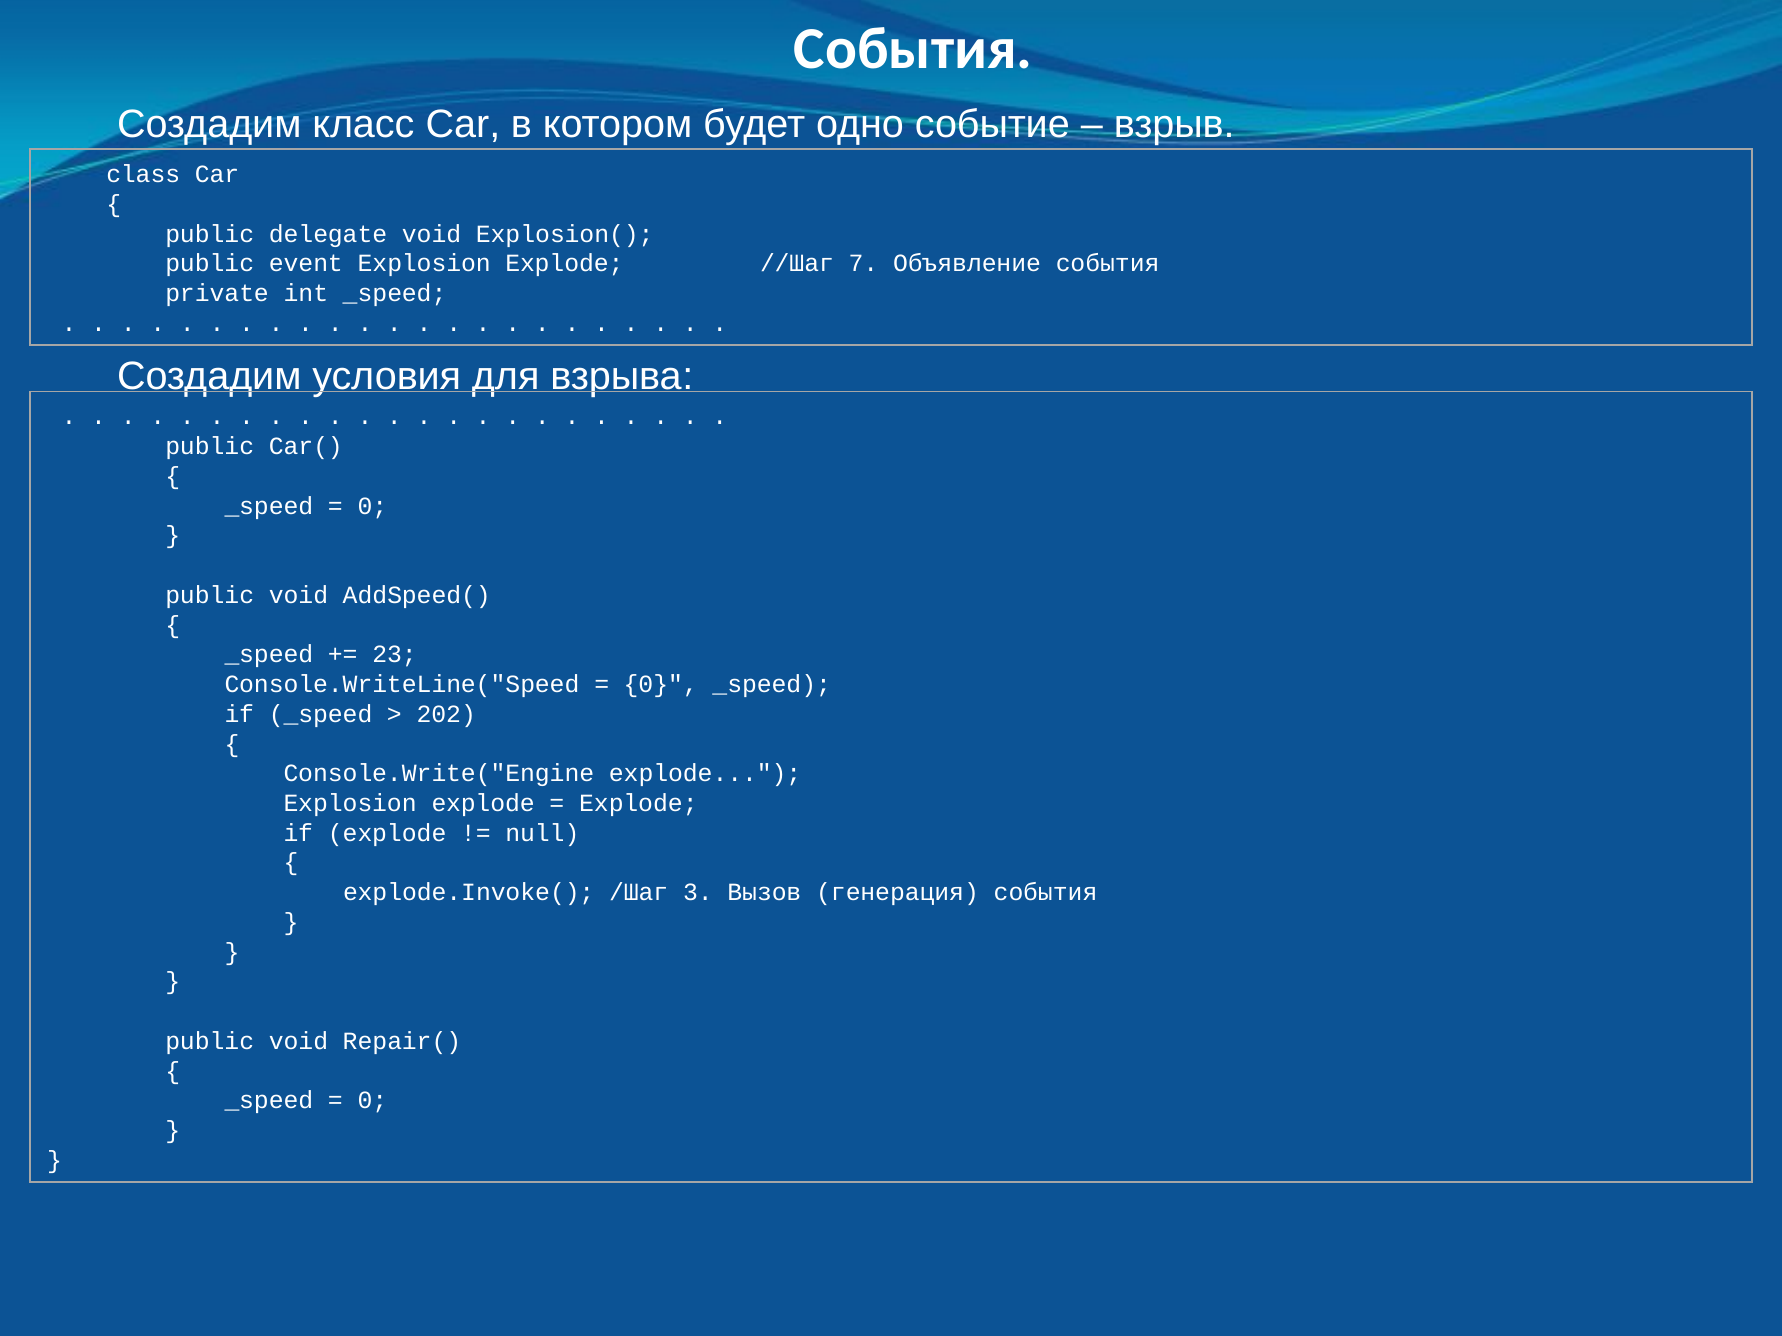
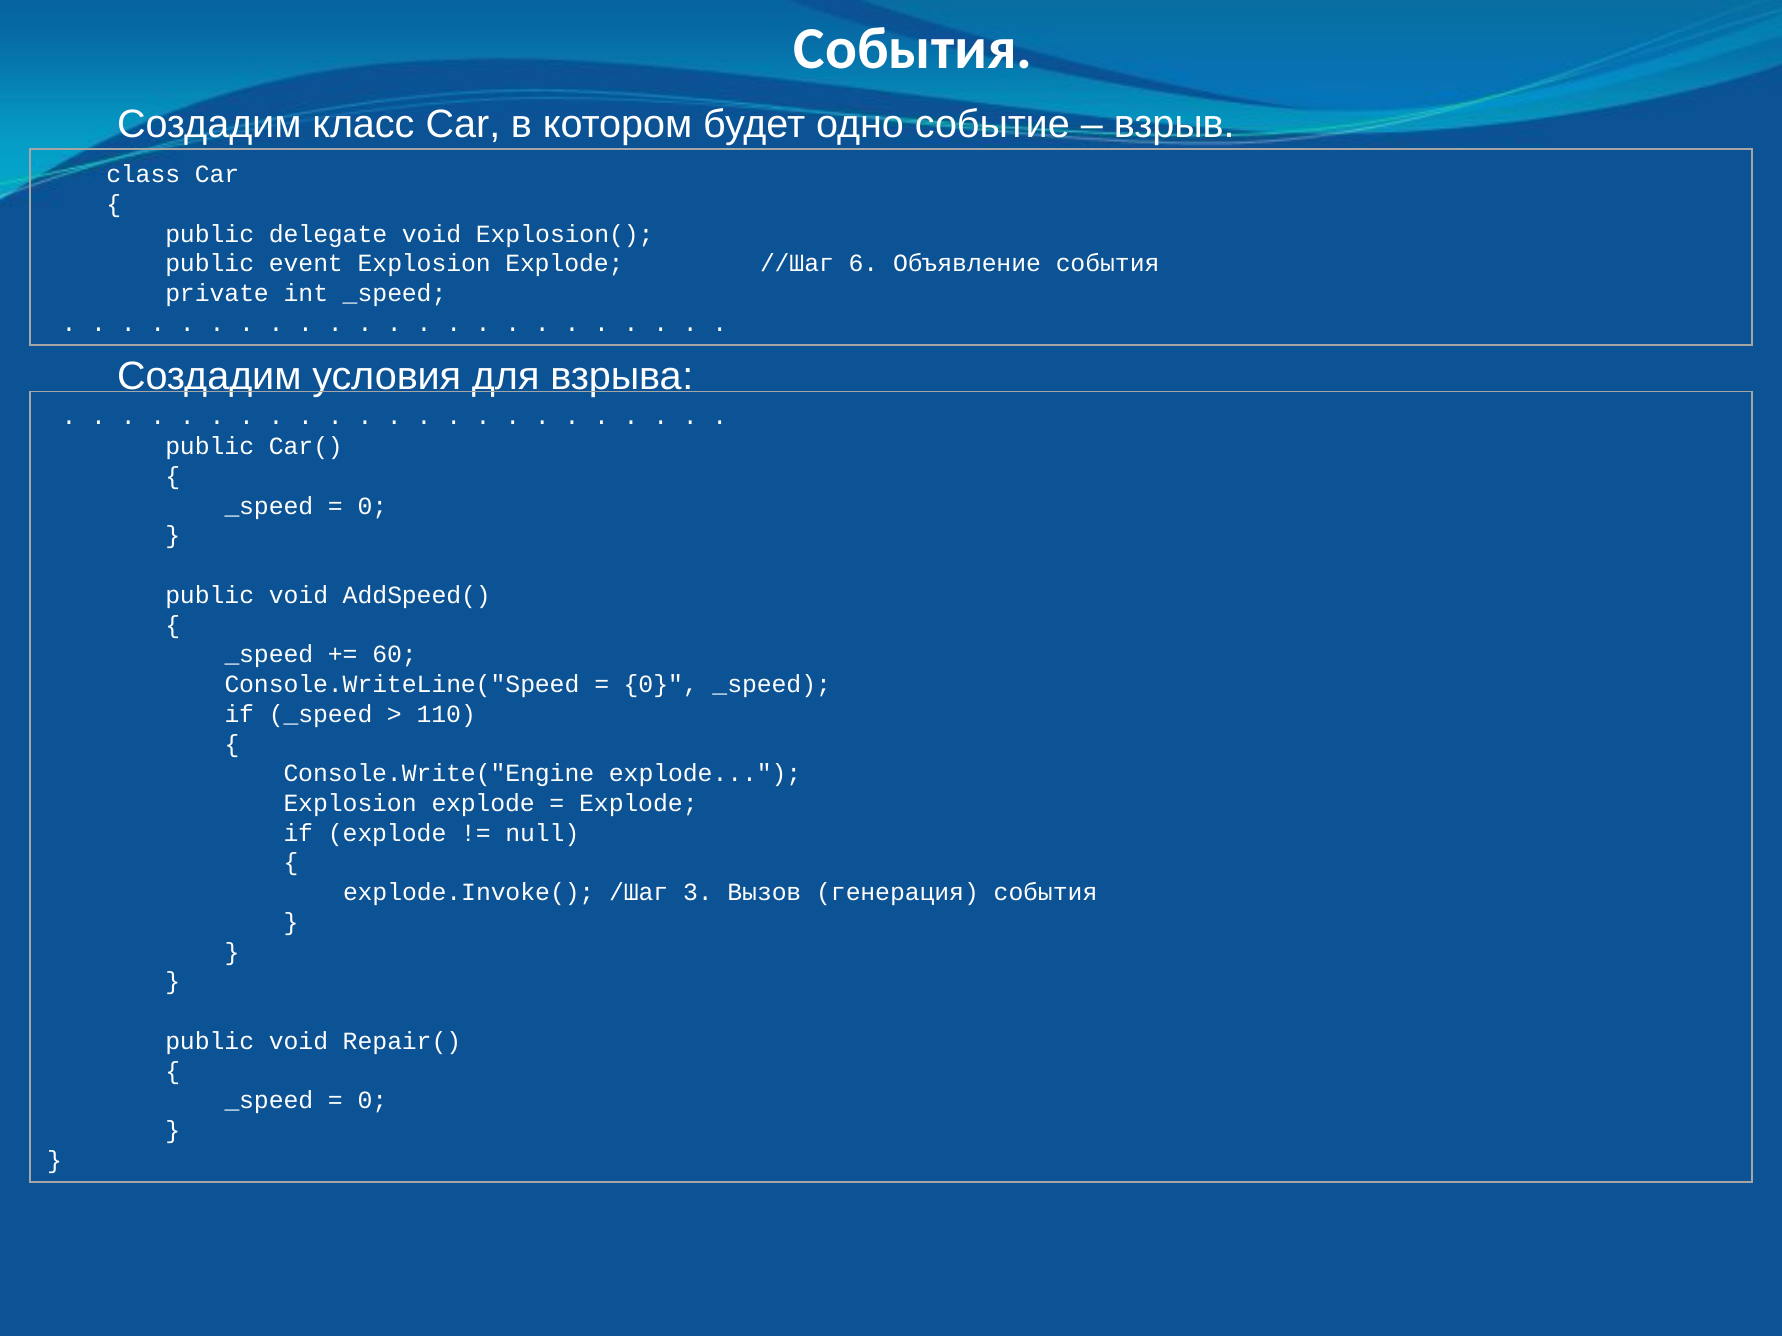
7: 7 -> 6
23: 23 -> 60
202: 202 -> 110
